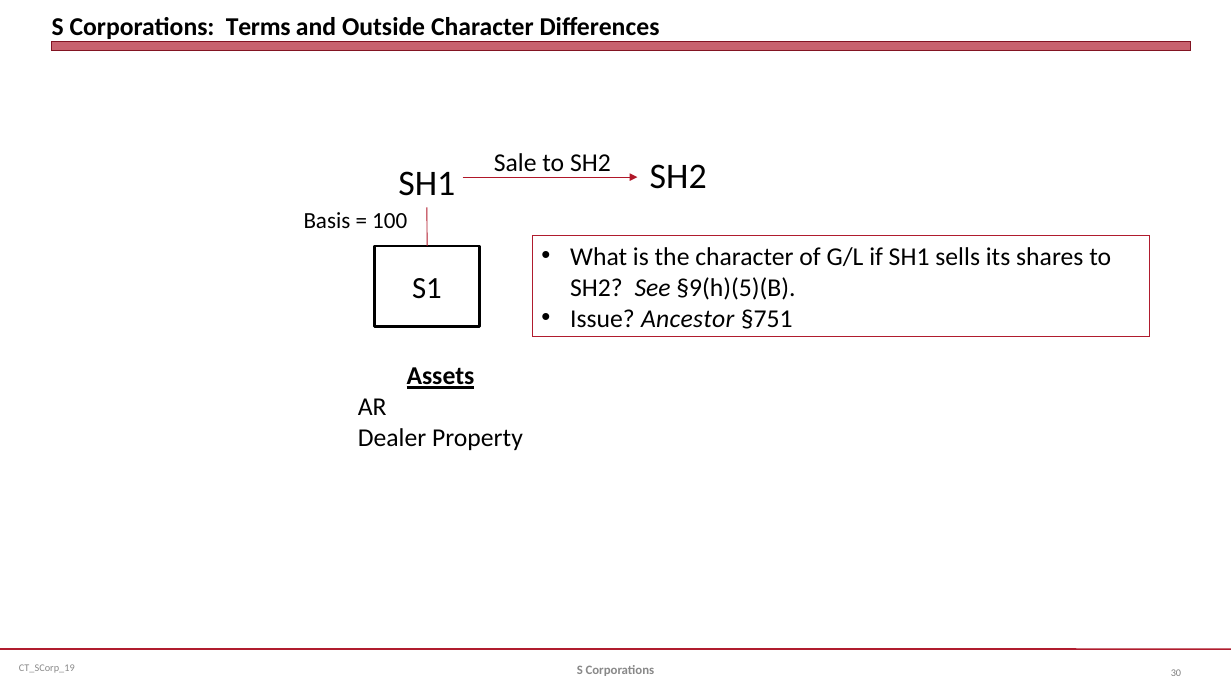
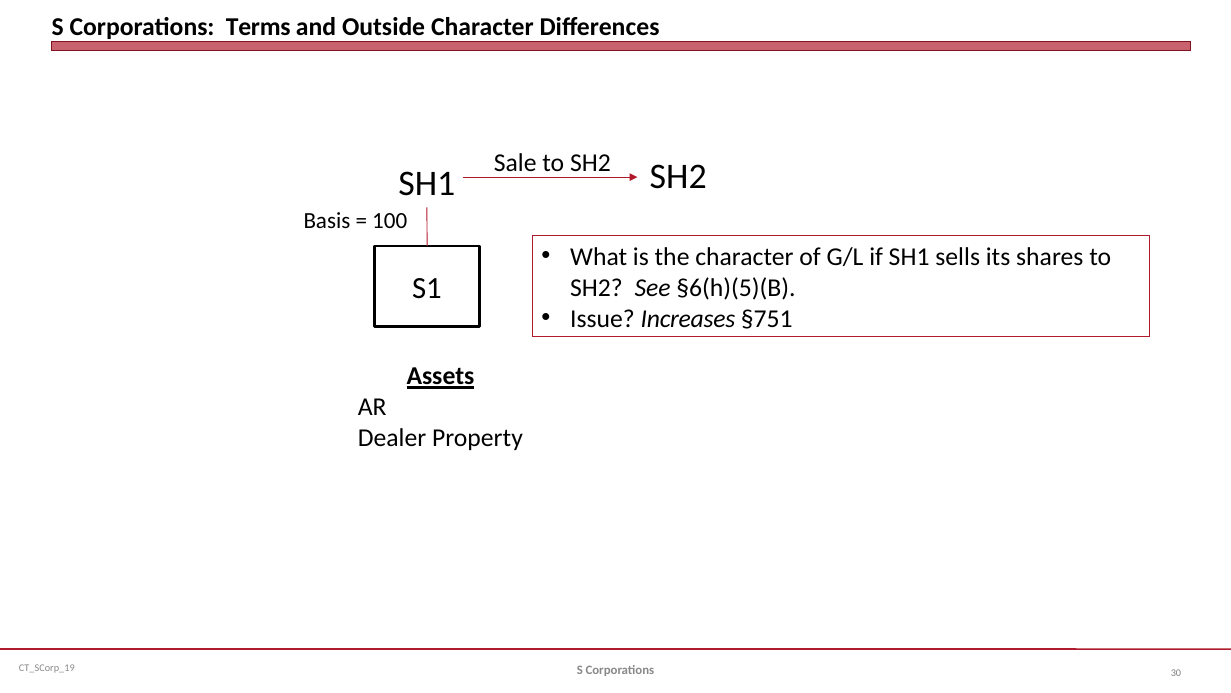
§9(h)(5)(B: §9(h)(5)(B -> §6(h)(5)(B
Ancestor: Ancestor -> Increases
